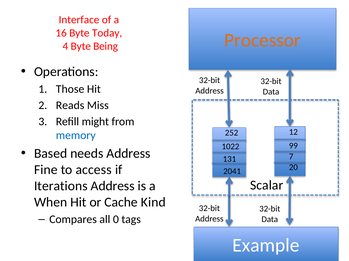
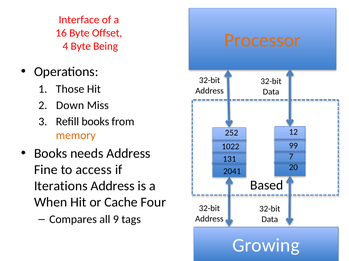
Today: Today -> Offset
Reads: Reads -> Down
Refill might: might -> books
memory colour: blue -> orange
Based at (51, 154): Based -> Books
Scalar: Scalar -> Based
Kind: Kind -> Four
0: 0 -> 9
Example: Example -> Growing
